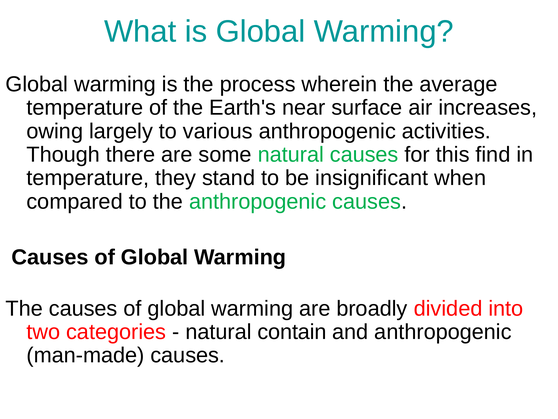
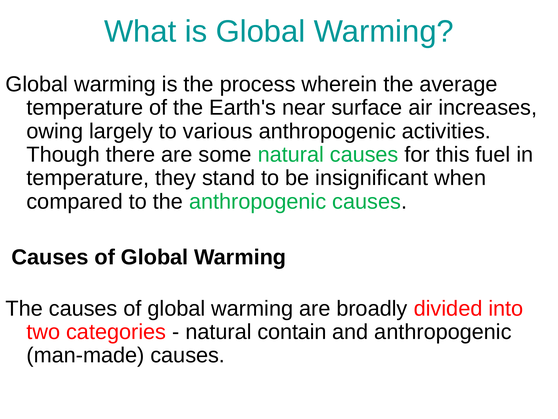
find: find -> fuel
